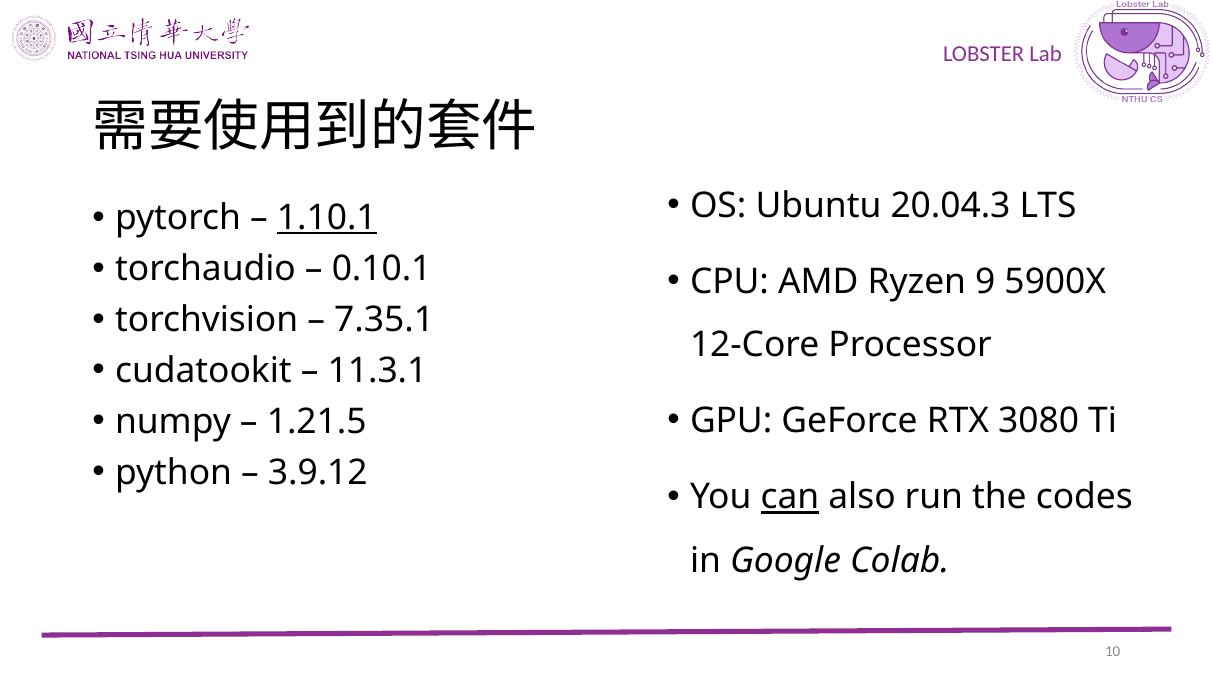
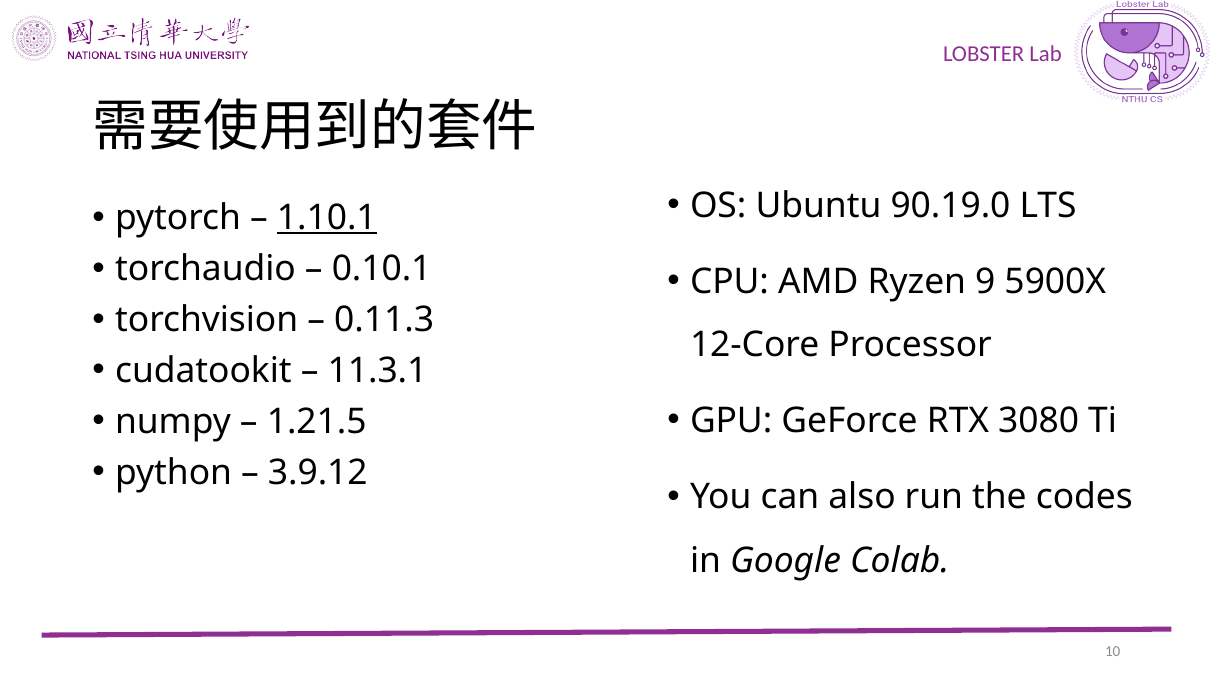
20.04.3: 20.04.3 -> 90.19.0
7.35.1: 7.35.1 -> 0.11.3
can underline: present -> none
